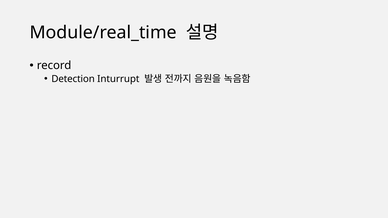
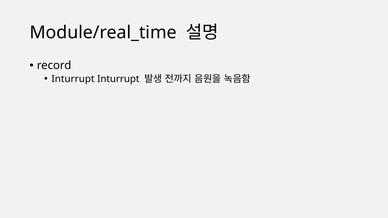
Detection at (73, 79): Detection -> Inturrupt
